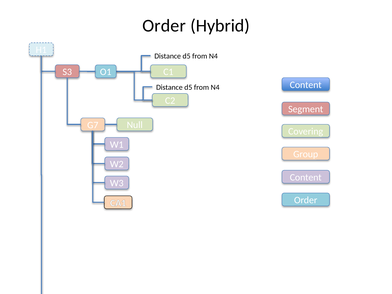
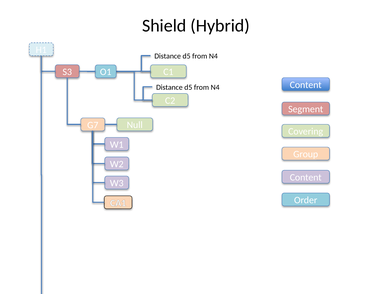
Order at (164, 26): Order -> Shield
